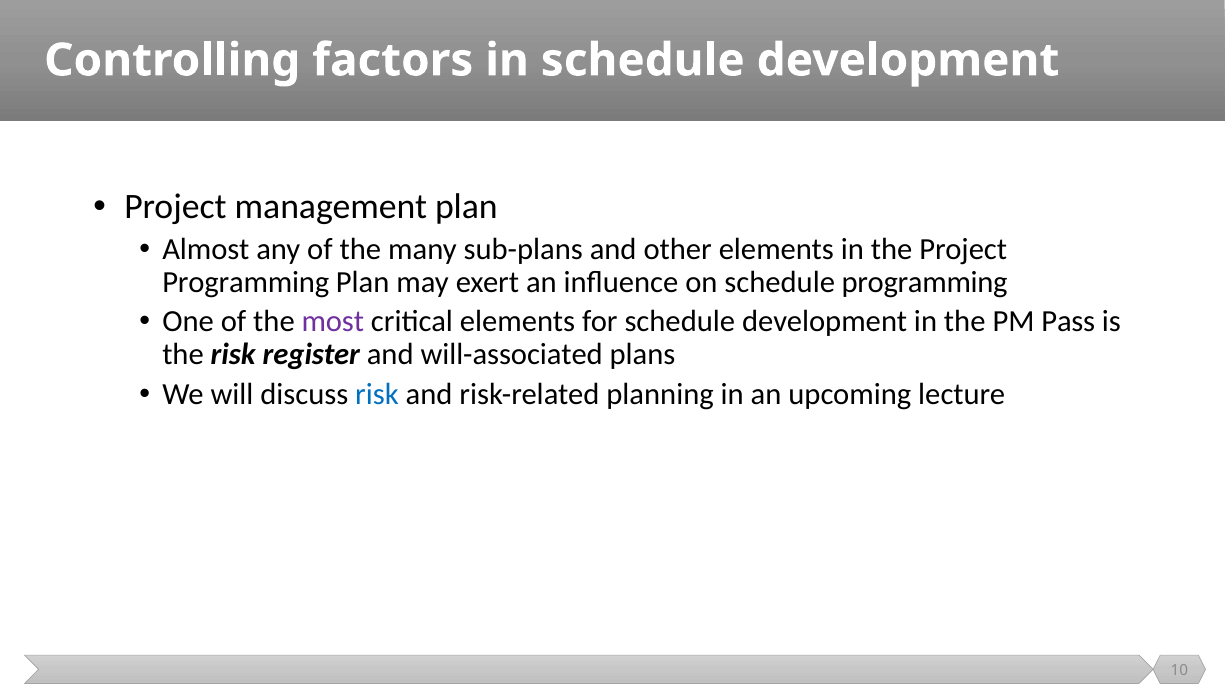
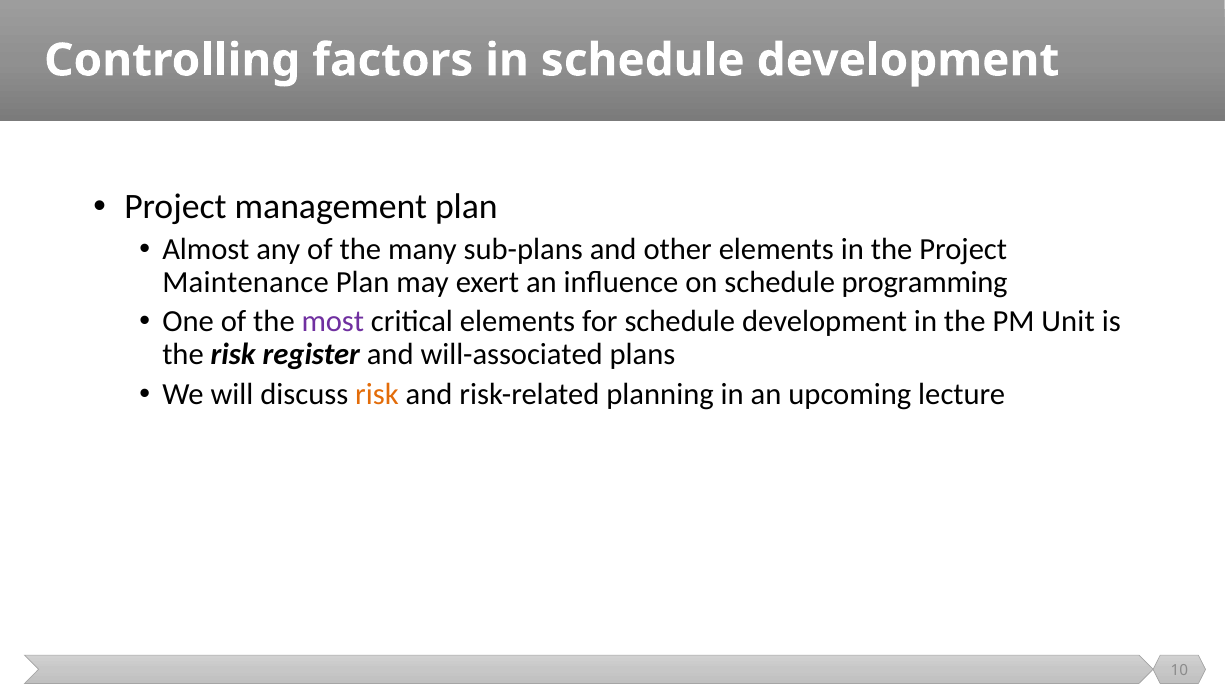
Programming at (246, 282): Programming -> Maintenance
Pass: Pass -> Unit
risk at (377, 394) colour: blue -> orange
